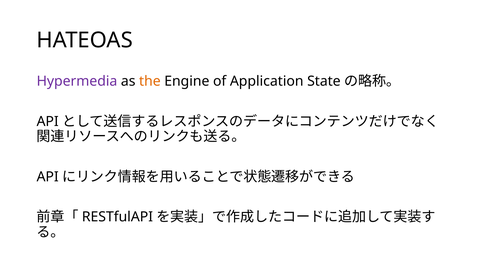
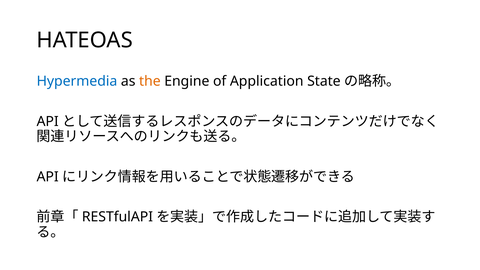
Hypermedia colour: purple -> blue
